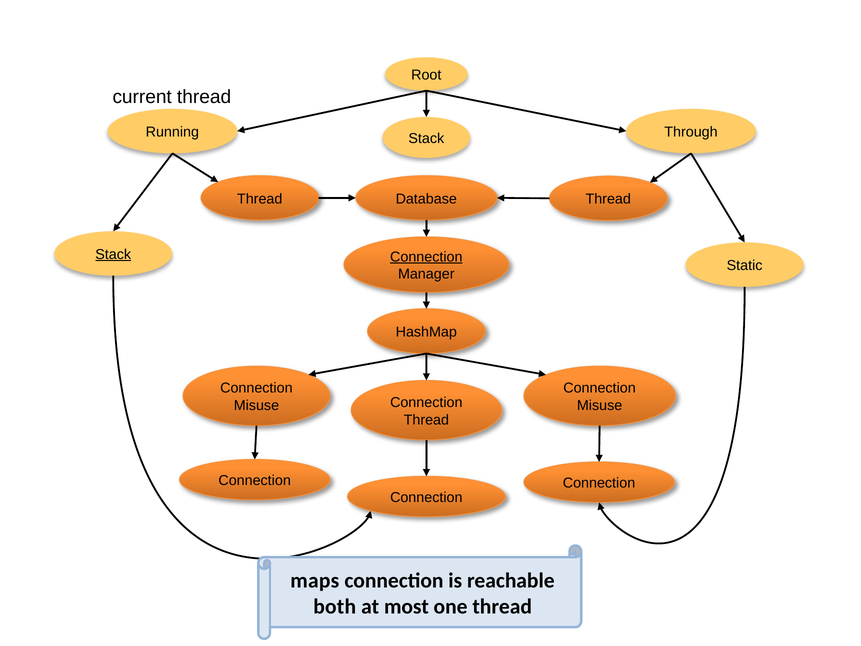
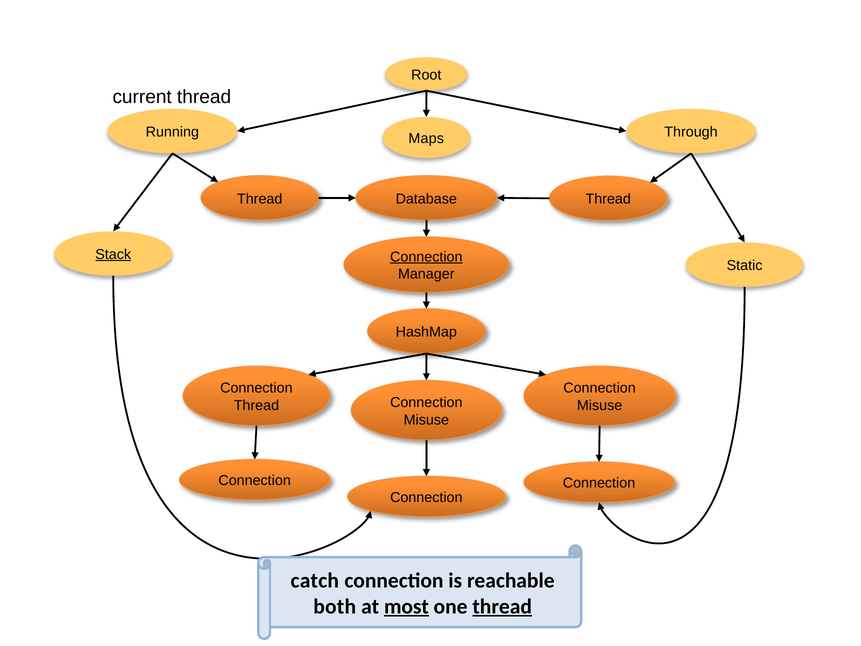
Stack at (426, 138): Stack -> Maps
Misuse at (256, 405): Misuse -> Thread
Thread at (426, 420): Thread -> Misuse
maps: maps -> catch
most underline: none -> present
thread at (502, 606) underline: none -> present
